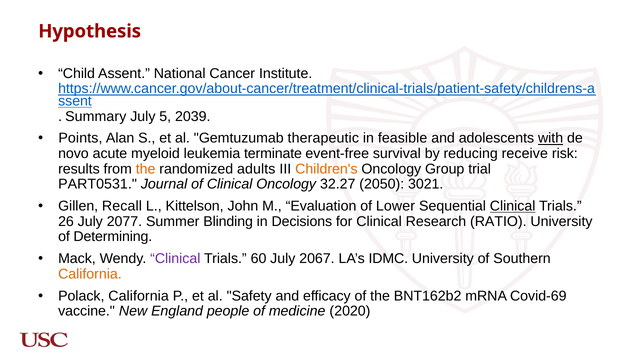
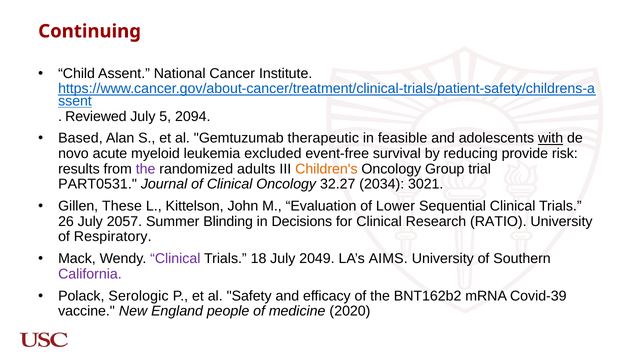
Hypothesis: Hypothesis -> Continuing
Summary: Summary -> Reviewed
2039: 2039 -> 2094
Points: Points -> Based
terminate: terminate -> excluded
receive: receive -> provide
the at (146, 169) colour: orange -> purple
2050: 2050 -> 2034
Recall: Recall -> These
Clinical at (513, 206) underline: present -> none
2077: 2077 -> 2057
Determining: Determining -> Respiratory
60: 60 -> 18
2067: 2067 -> 2049
IDMC: IDMC -> AIMS
California at (90, 274) colour: orange -> purple
Polack California: California -> Serologic
Covid-69: Covid-69 -> Covid-39
